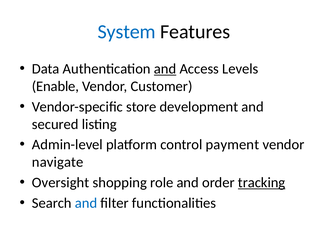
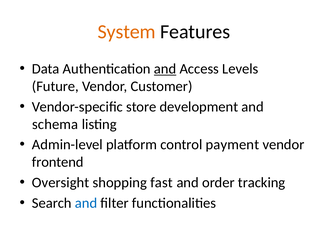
System colour: blue -> orange
Enable: Enable -> Future
secured: secured -> schema
navigate: navigate -> frontend
role: role -> fast
tracking underline: present -> none
